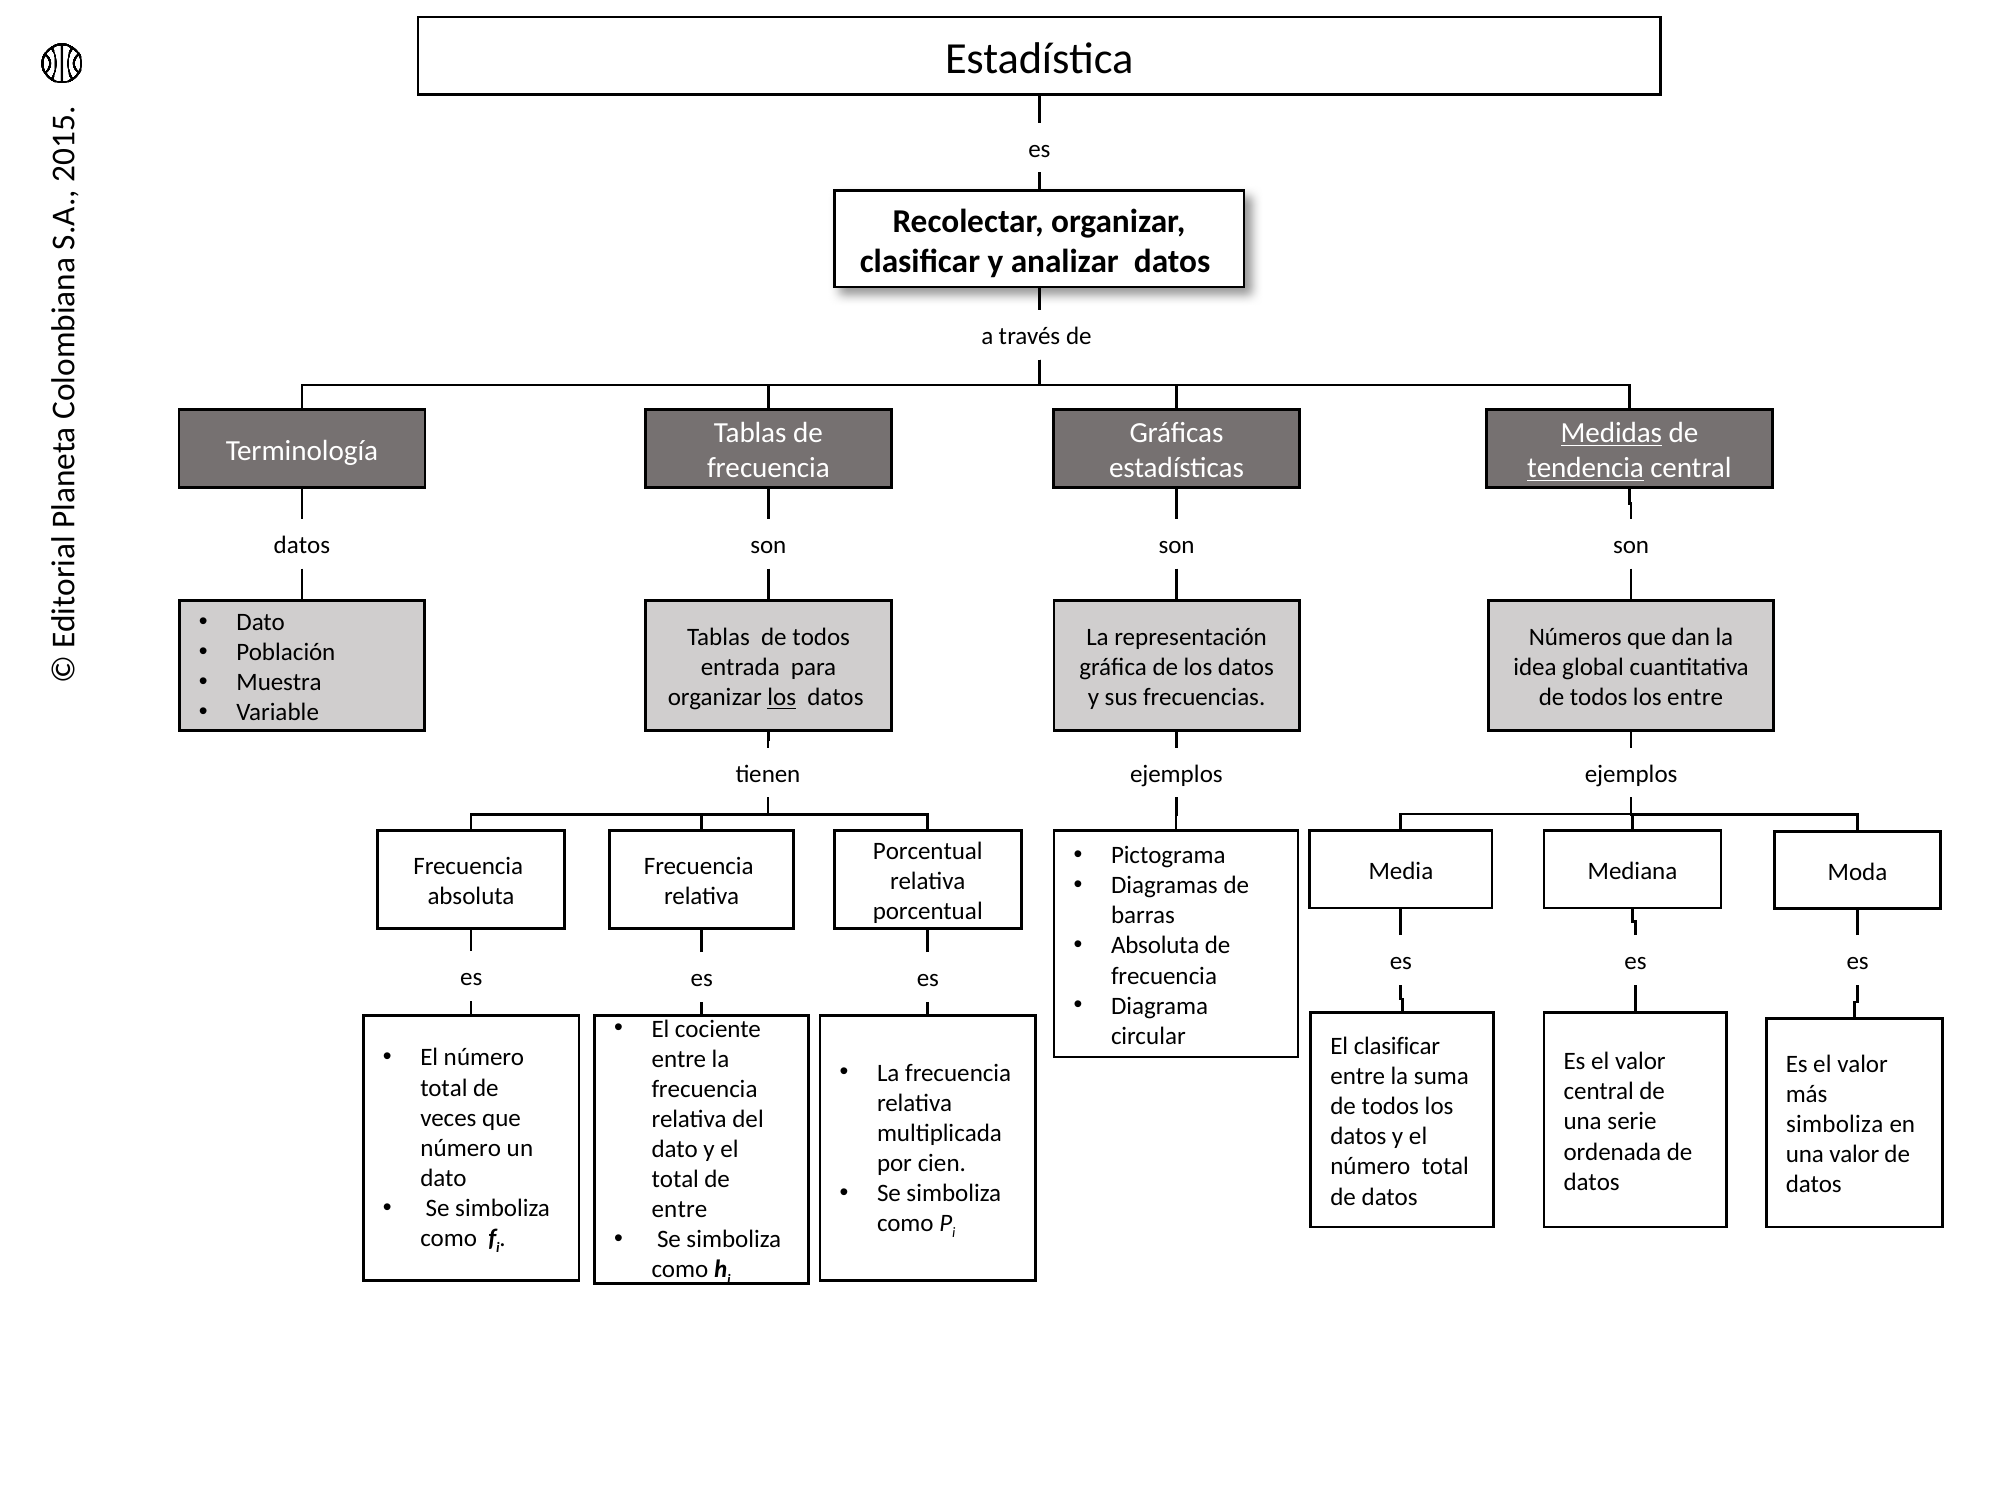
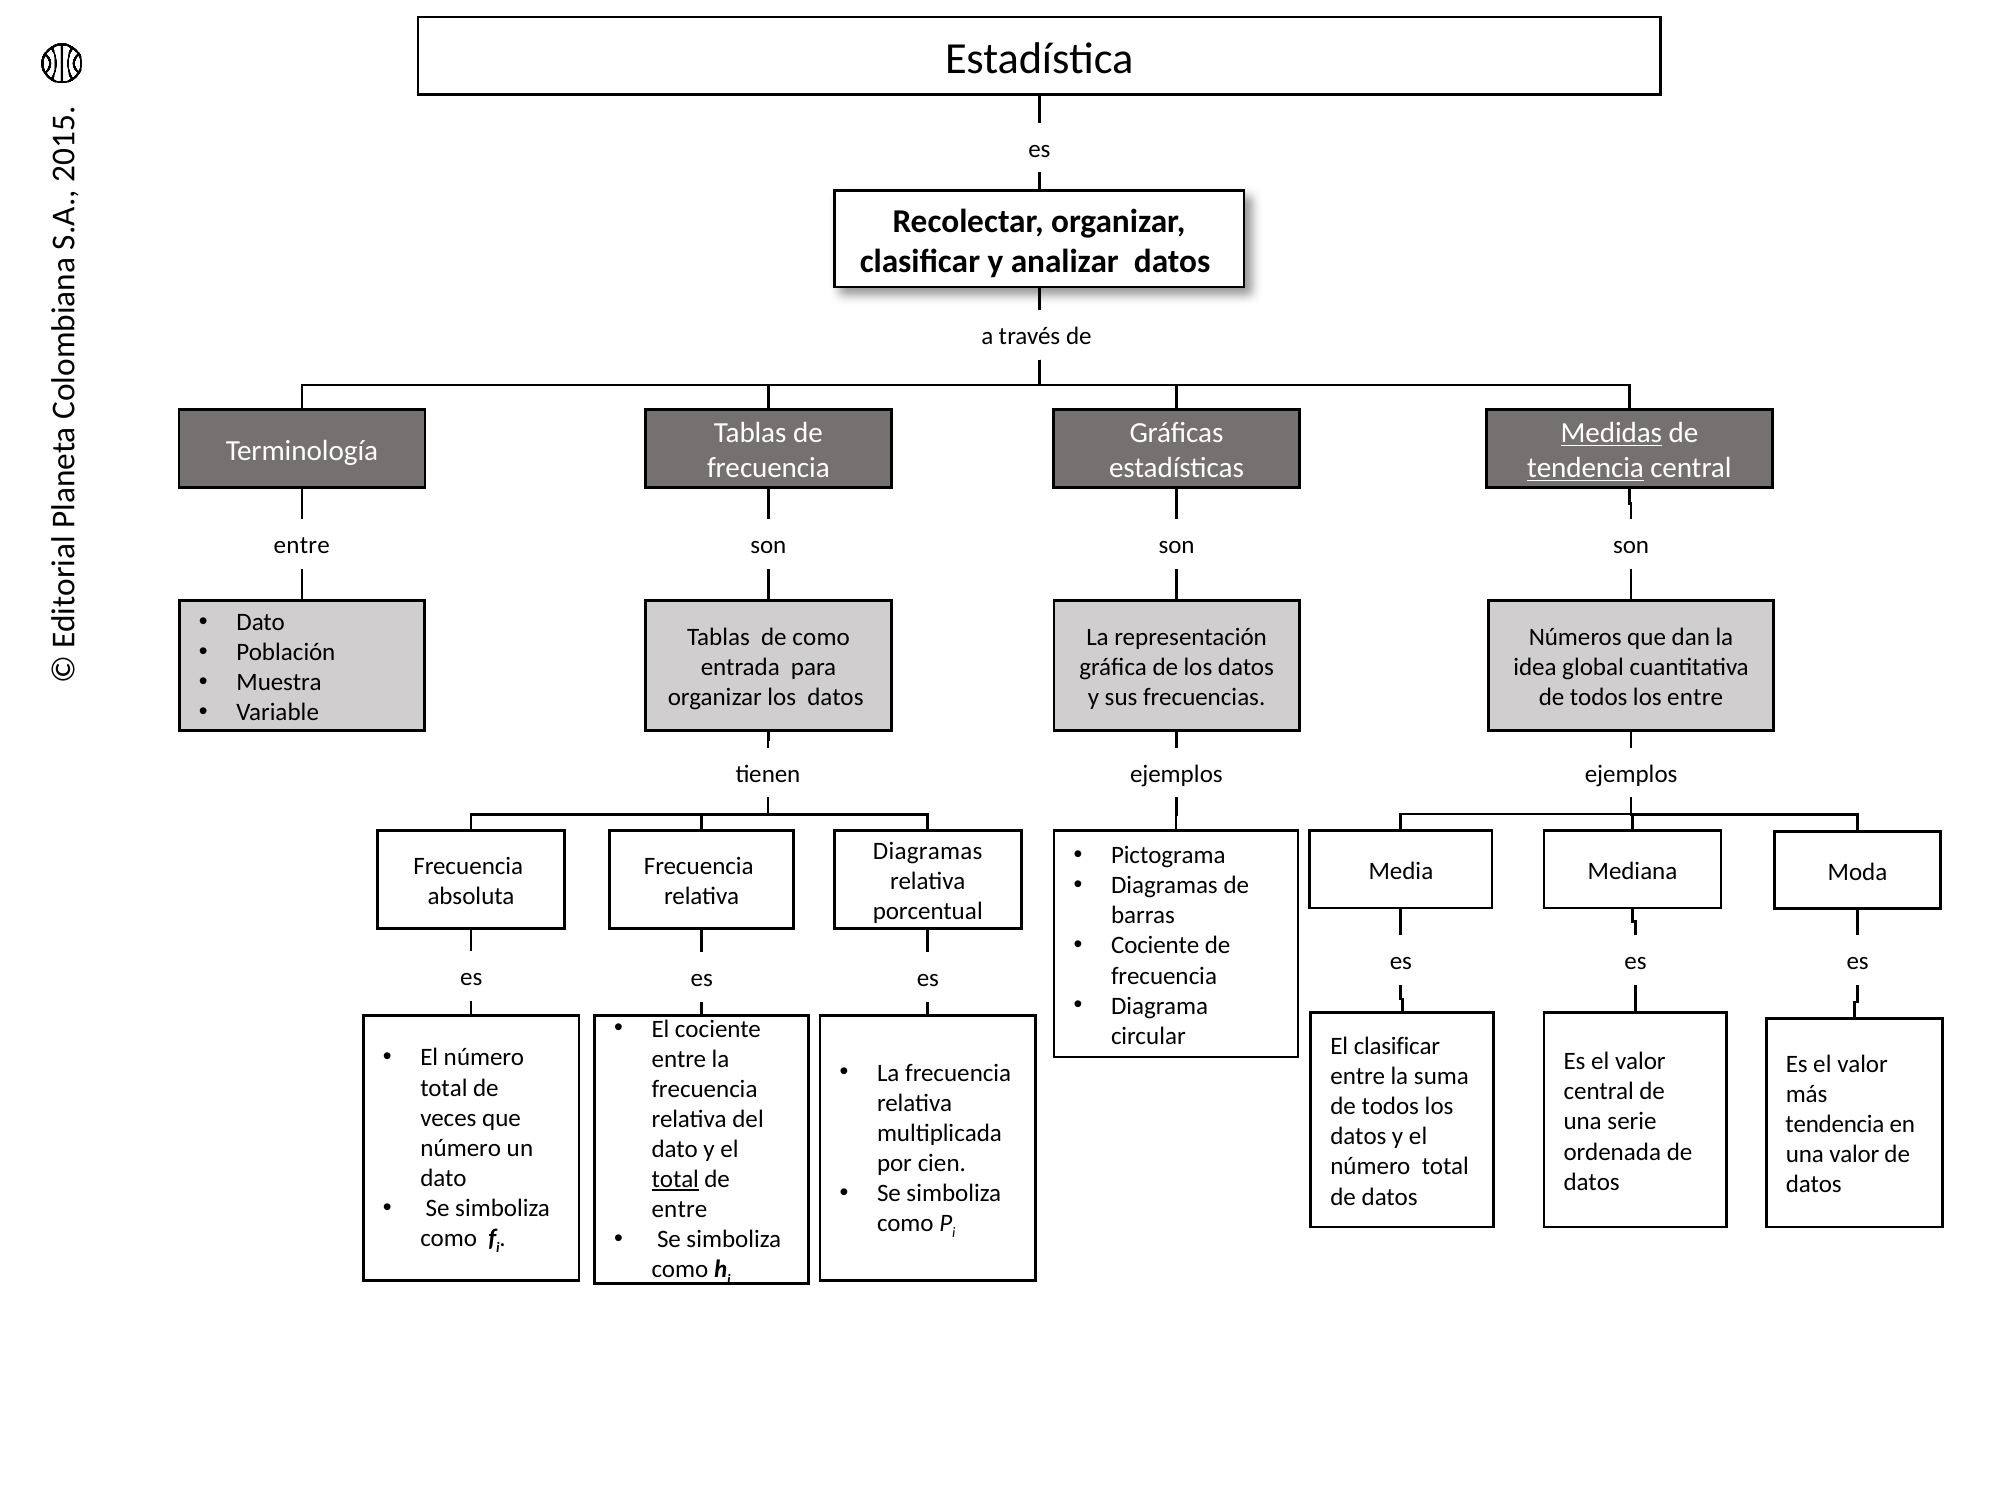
datos at (302, 545): datos -> entre
Tablas de todos: todos -> como
los at (782, 697) underline: present -> none
Porcentual at (928, 851): Porcentual -> Diagramas
Absoluta at (1155, 946): Absoluta -> Cociente
simboliza at (1835, 1124): simboliza -> tendencia
total at (675, 1179) underline: none -> present
